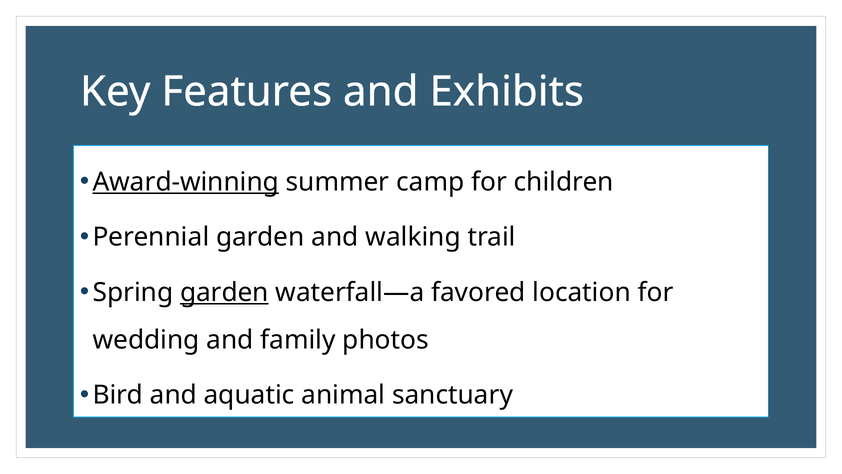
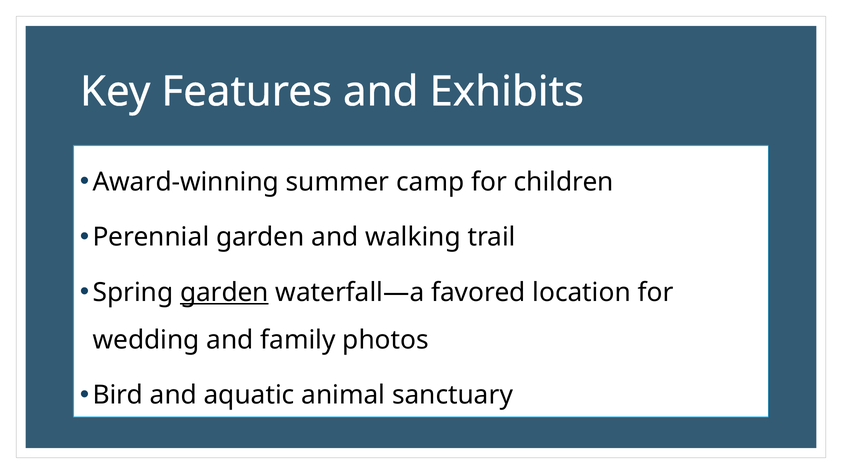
Award-winning underline: present -> none
